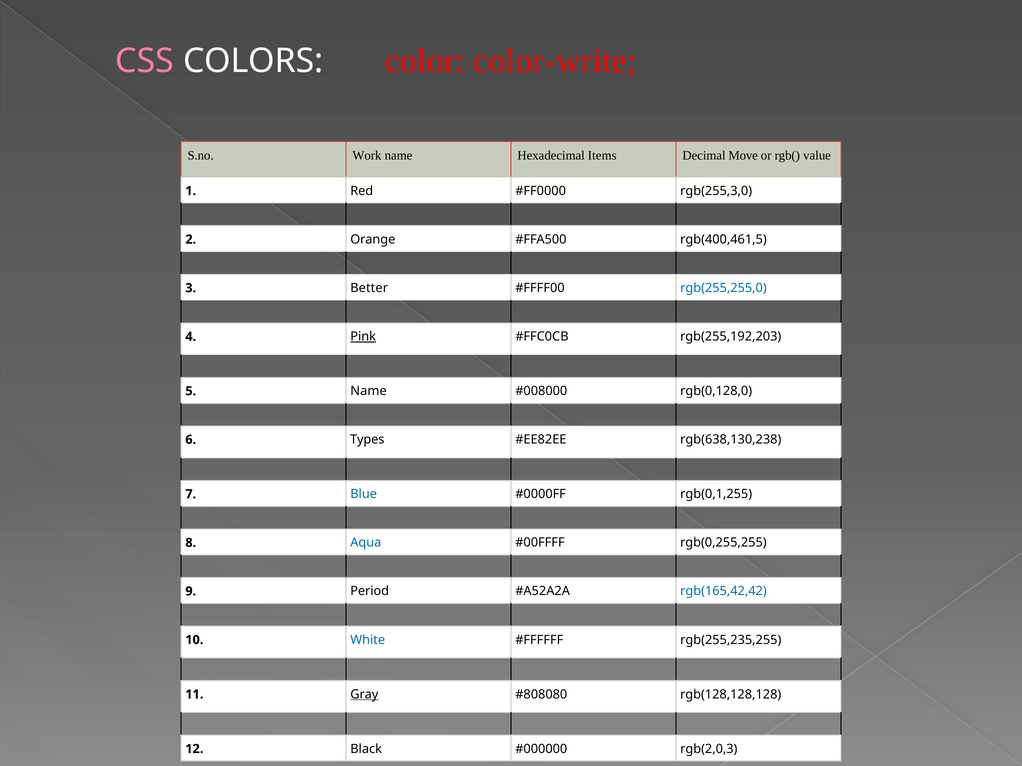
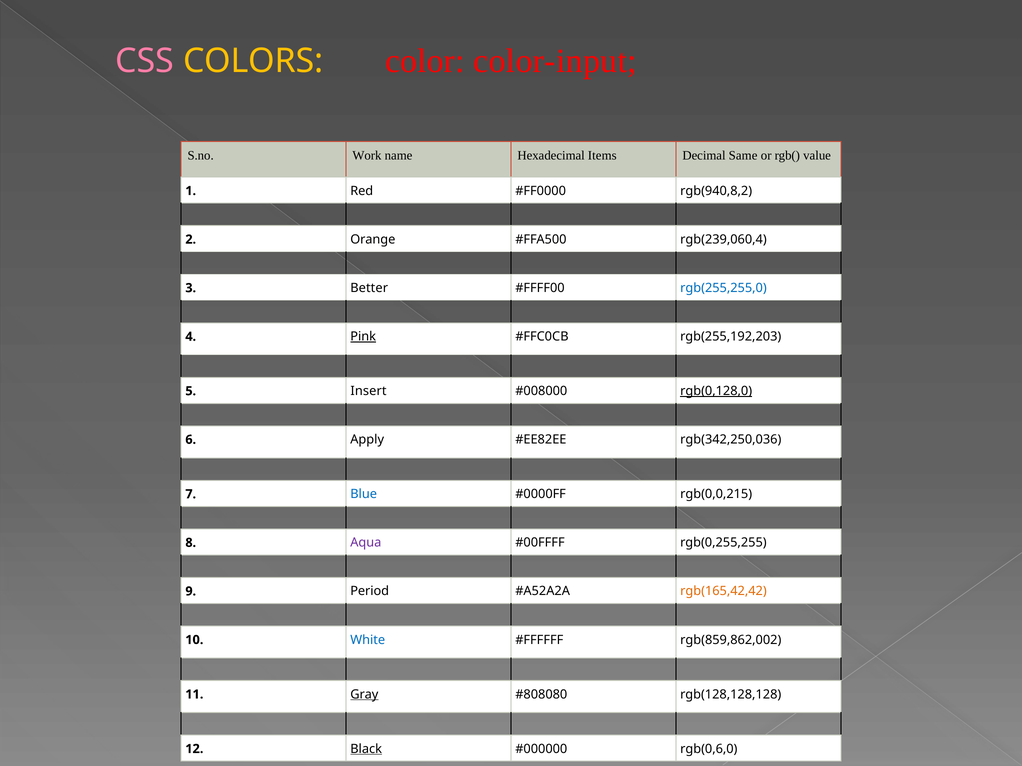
COLORS colour: white -> yellow
color-write: color-write -> color-input
Move: Move -> Same
rgb(255,3,0: rgb(255,3,0 -> rgb(940,8,2
rgb(400,461,5: rgb(400,461,5 -> rgb(239,060,4
5 Name: Name -> Insert
rgb(0,128,0 underline: none -> present
Types: Types -> Apply
rgb(638,130,238: rgb(638,130,238 -> rgb(342,250,036
rgb(0,1,255: rgb(0,1,255 -> rgb(0,0,215
Aqua colour: blue -> purple
rgb(165,42,42 colour: blue -> orange
rgb(255,235,255: rgb(255,235,255 -> rgb(859,862,002
Black underline: none -> present
rgb(2,0,3: rgb(2,0,3 -> rgb(0,6,0
